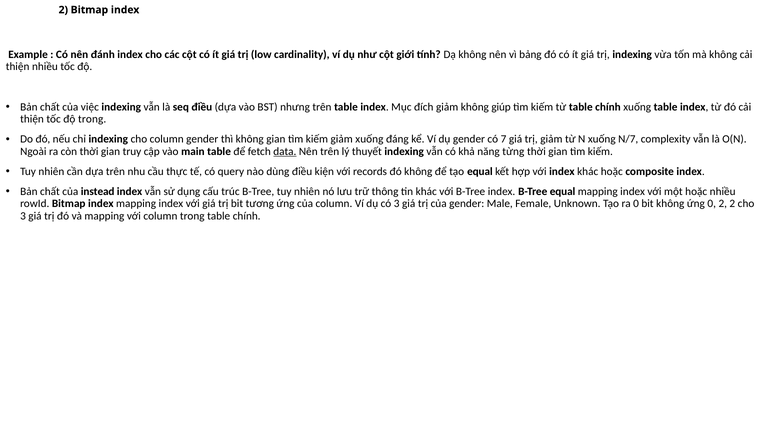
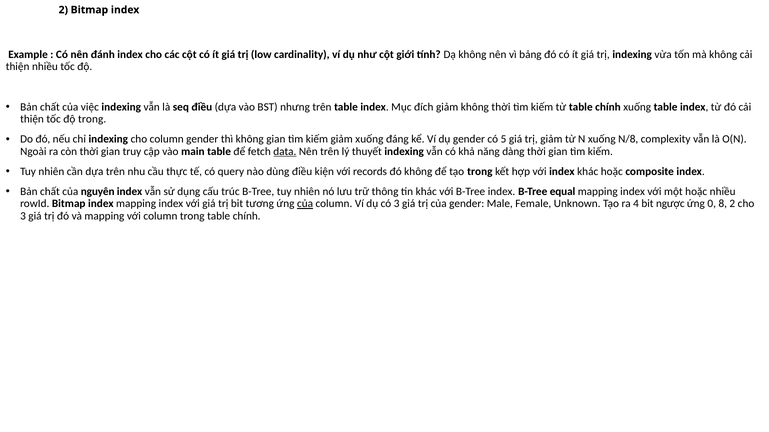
không giúp: giúp -> thời
7: 7 -> 5
N/7: N/7 -> N/8
từng: từng -> dàng
tạo equal: equal -> trong
instead: instead -> nguyên
của at (305, 204) underline: none -> present
ra 0: 0 -> 4
bit không: không -> ngược
0 2: 2 -> 8
